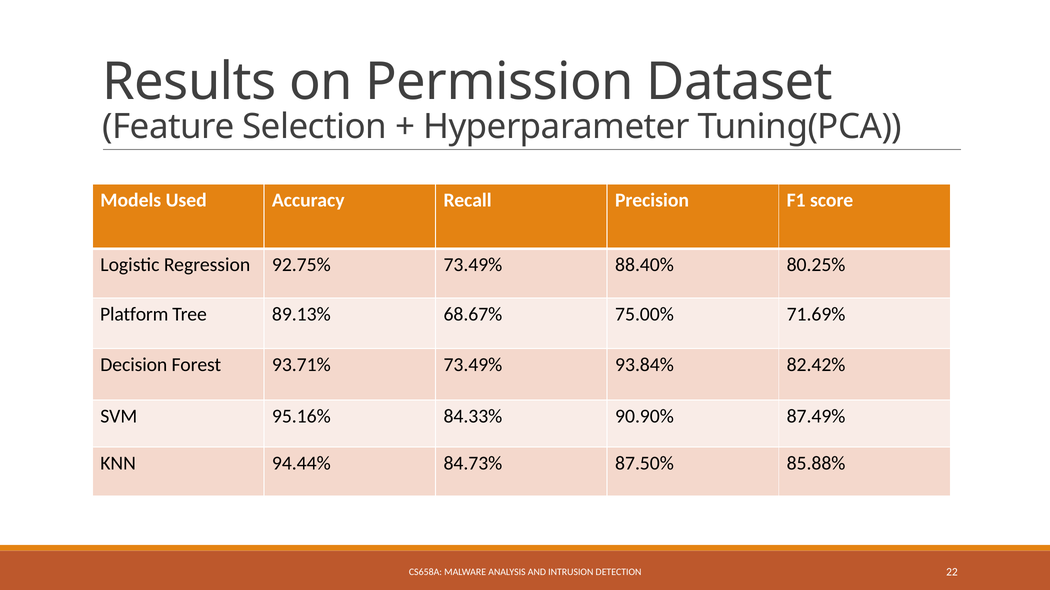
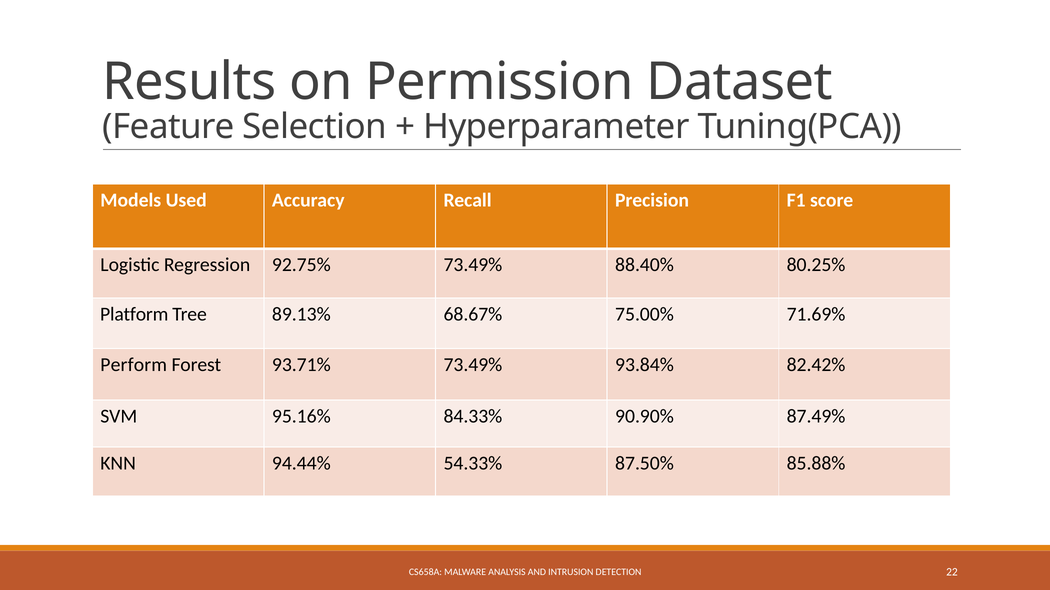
Decision: Decision -> Perform
84.73%: 84.73% -> 54.33%
